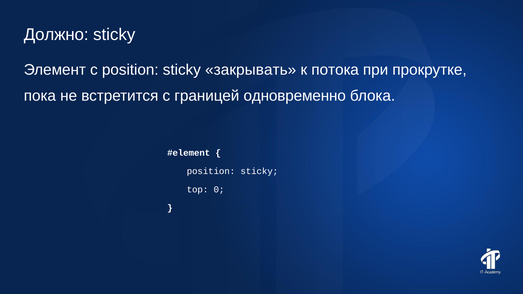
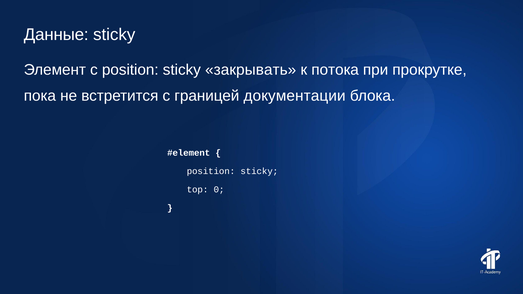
Должно: Должно -> Данные
одновременно: одновременно -> документации
